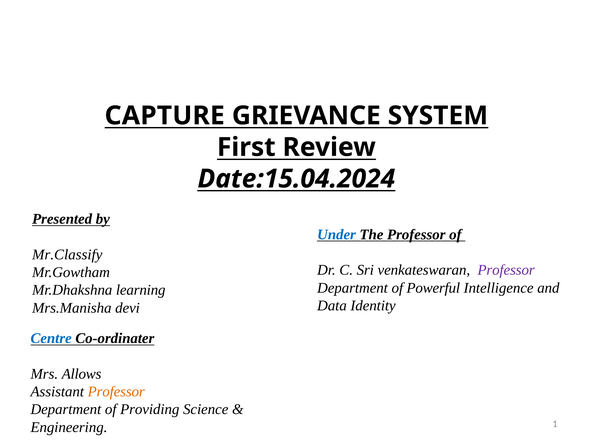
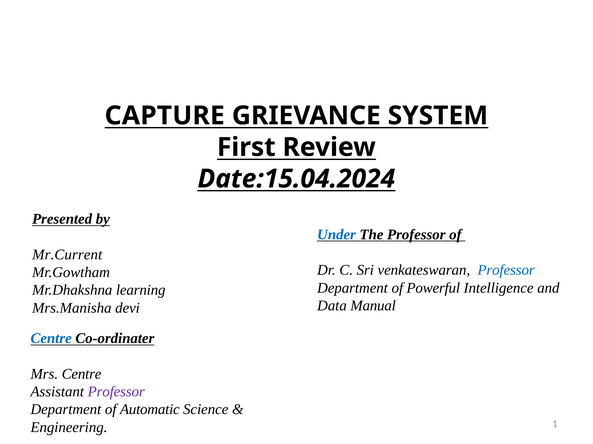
Mr.Classify: Mr.Classify -> Mr.Current
Professor at (506, 271) colour: purple -> blue
Identity: Identity -> Manual
Mrs Allows: Allows -> Centre
Professor at (116, 392) colour: orange -> purple
Providing: Providing -> Automatic
